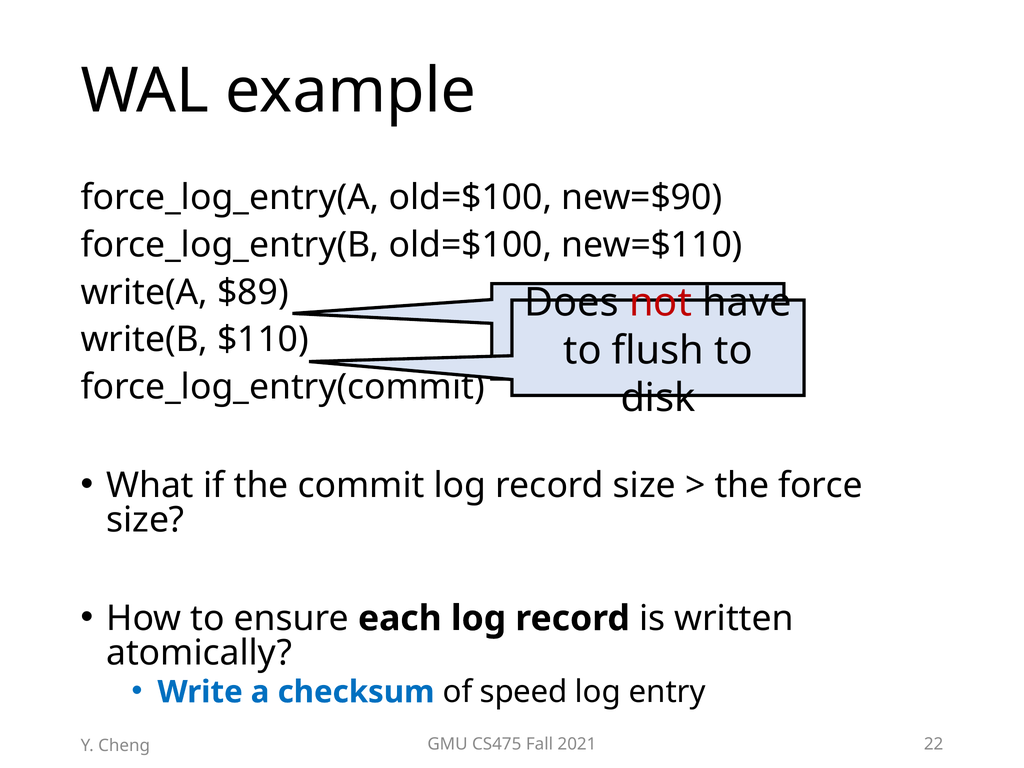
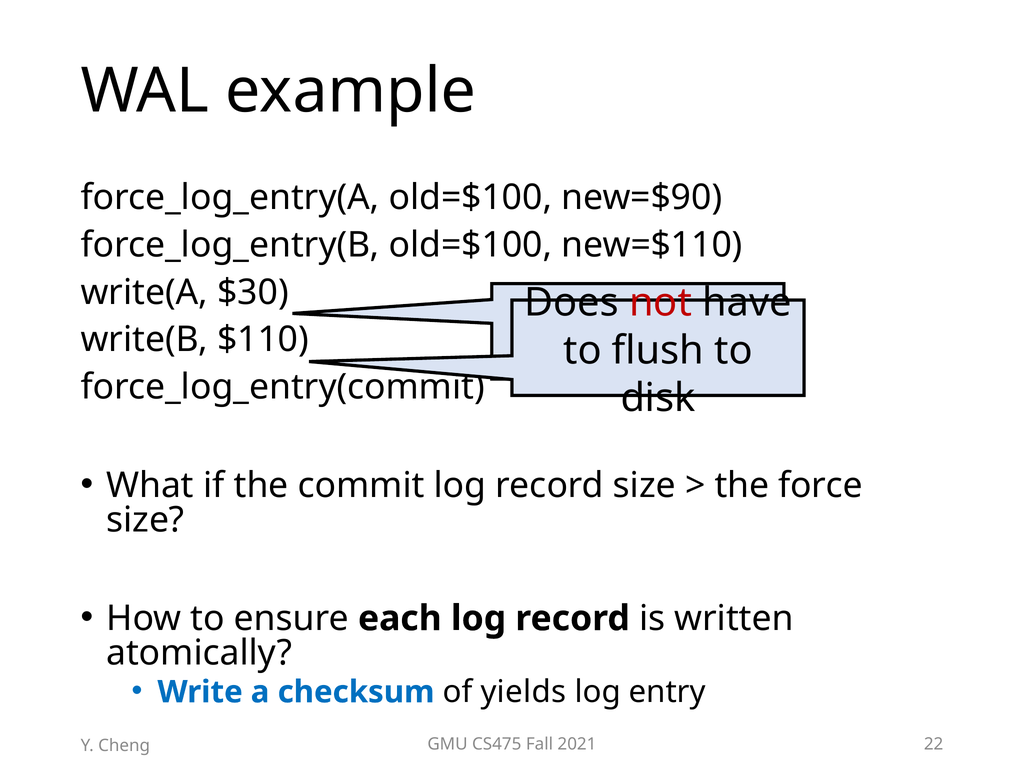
$89: $89 -> $30
speed: speed -> yields
